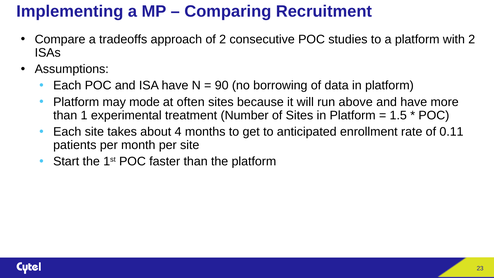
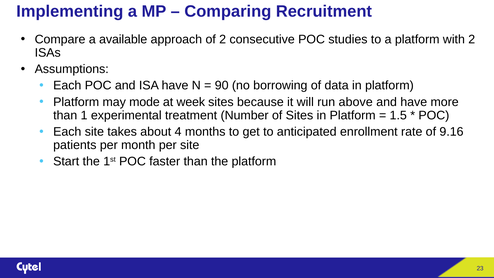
tradeoffs: tradeoffs -> available
often: often -> week
0.11: 0.11 -> 9.16
